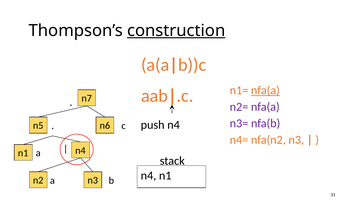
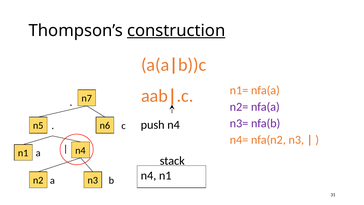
nfa(a at (265, 90) underline: present -> none
